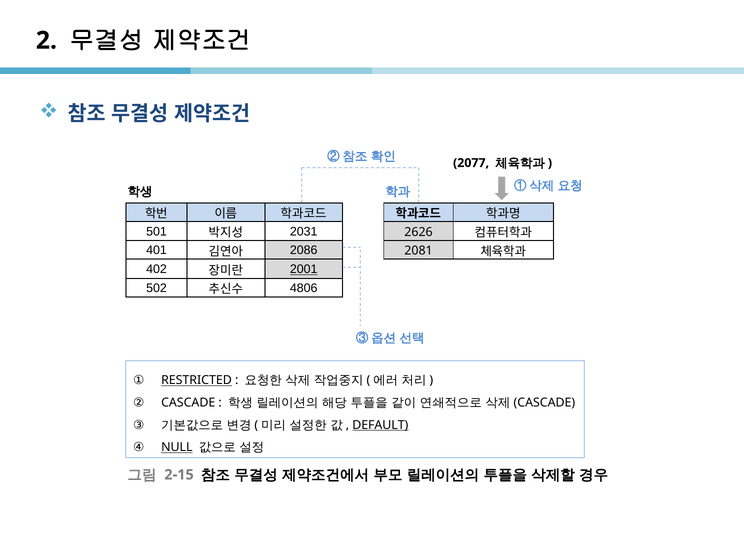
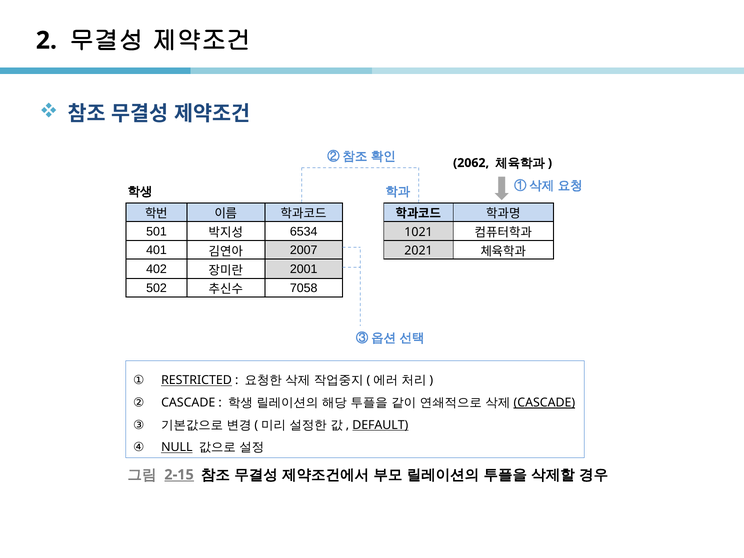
2077: 2077 -> 2062
2031: 2031 -> 6534
2626: 2626 -> 1021
2086: 2086 -> 2007
2081: 2081 -> 2021
2001 underline: present -> none
4806: 4806 -> 7058
CASCADE at (544, 403) underline: none -> present
2-15 underline: none -> present
